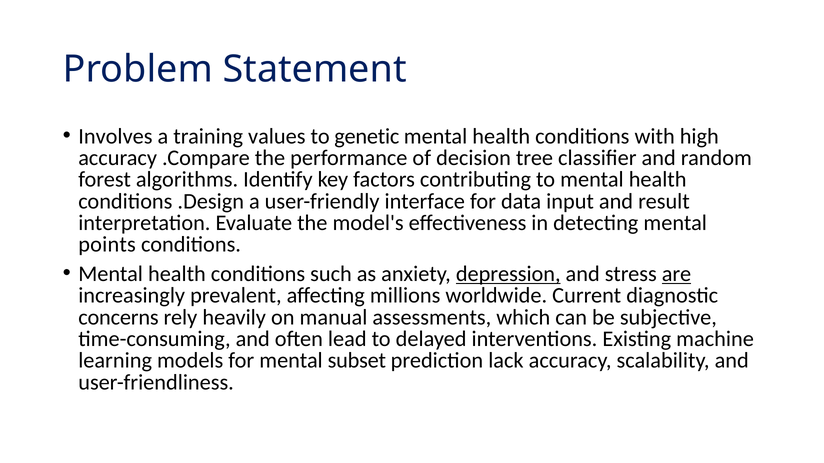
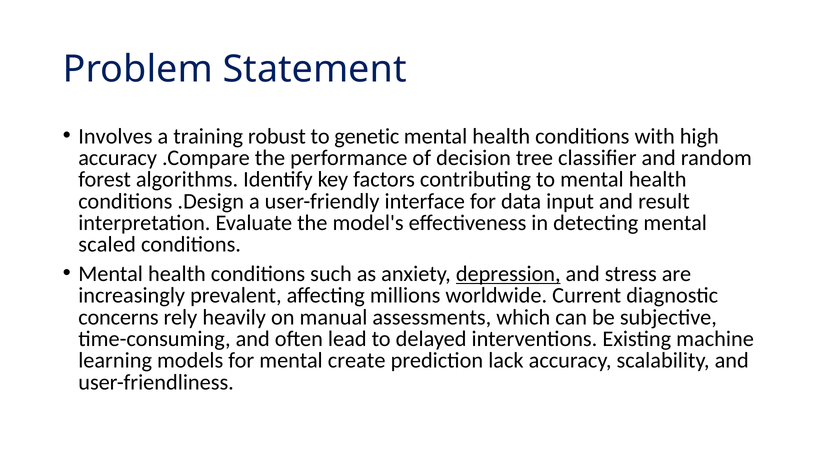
values: values -> robust
points: points -> scaled
are underline: present -> none
subset: subset -> create
